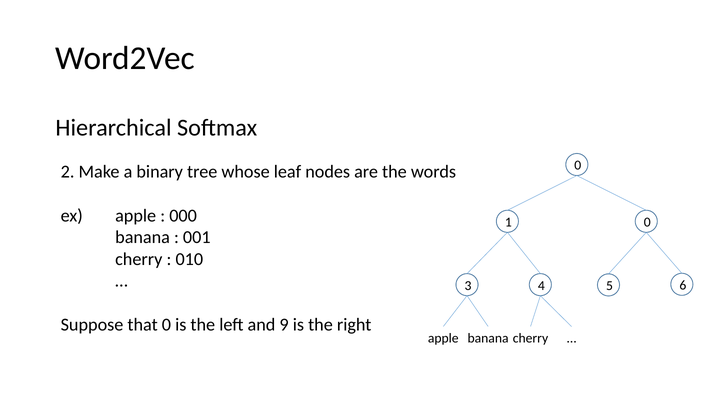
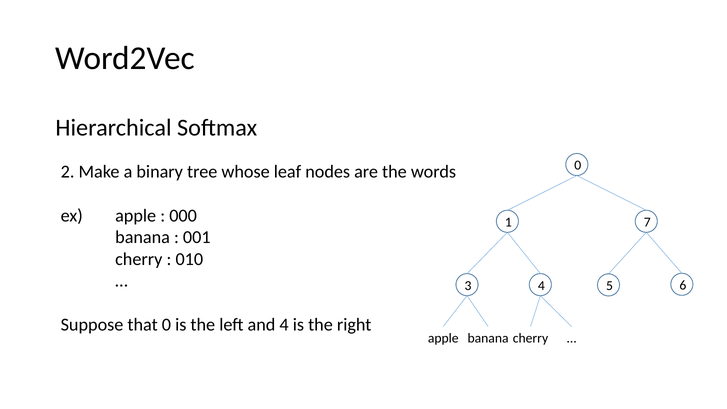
1 0: 0 -> 7
and 9: 9 -> 4
